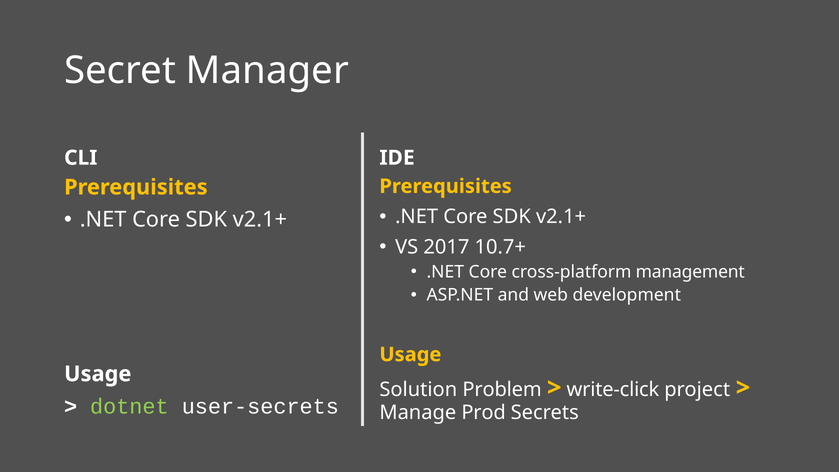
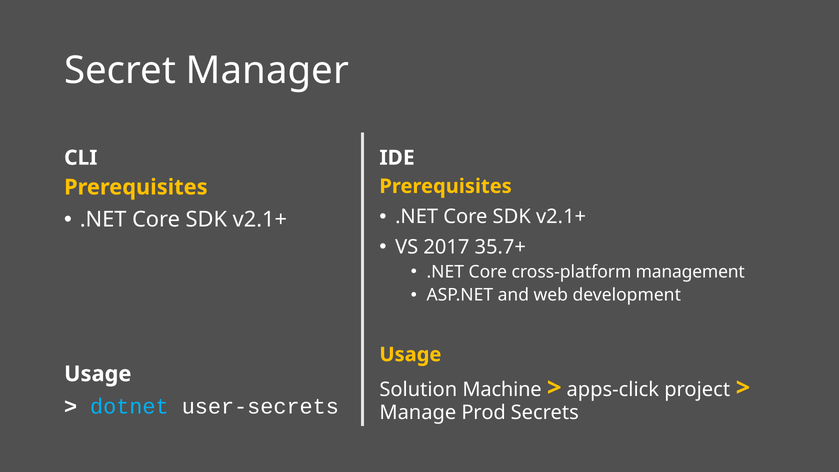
10.7+: 10.7+ -> 35.7+
Problem: Problem -> Machine
write-click: write-click -> apps-click
dotnet colour: light green -> light blue
